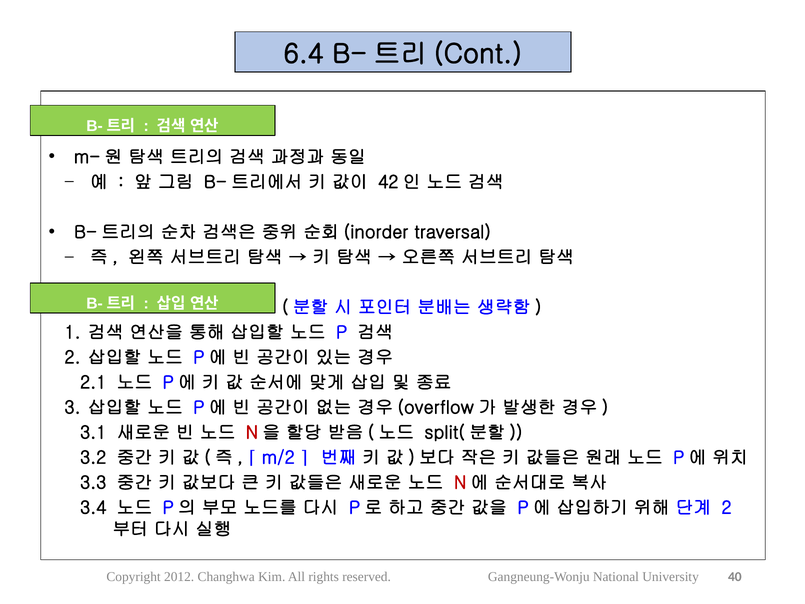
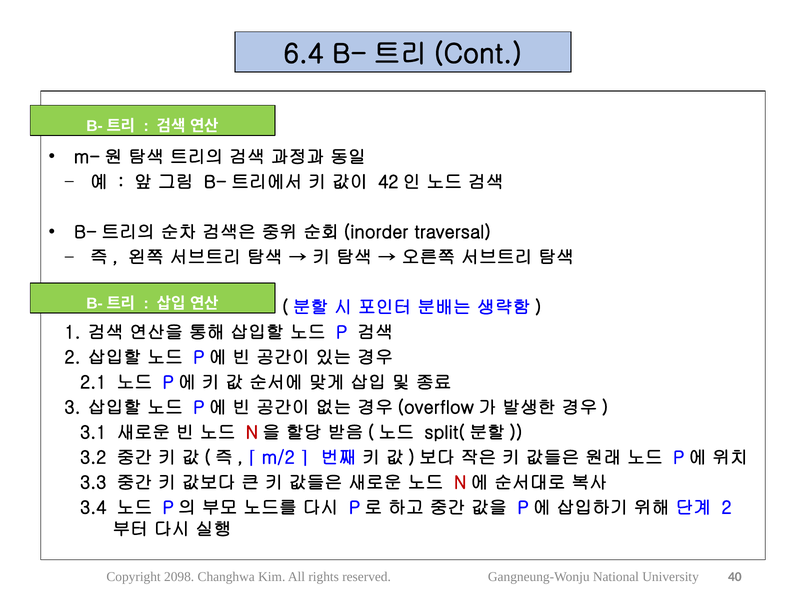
2012: 2012 -> 2098
